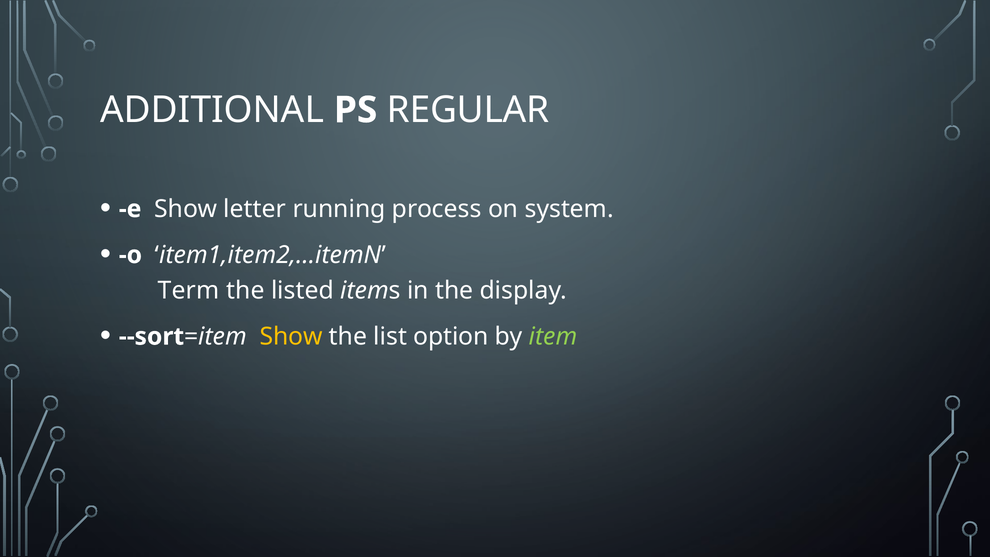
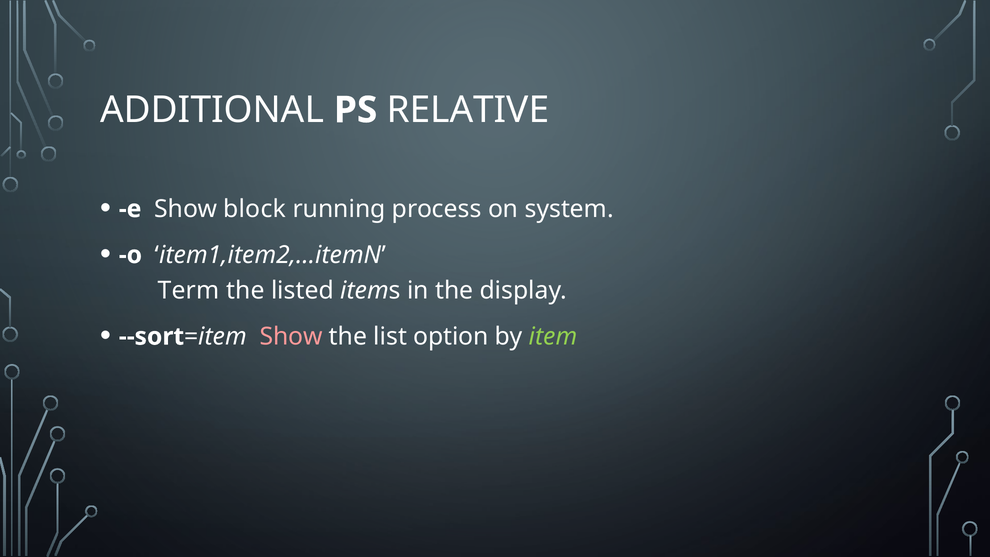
REGULAR: REGULAR -> RELATIVE
letter: letter -> block
Show at (291, 336) colour: yellow -> pink
